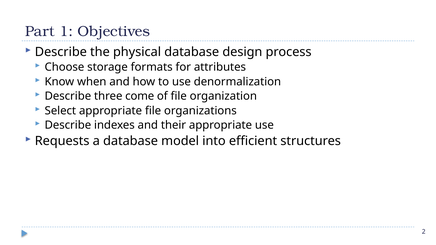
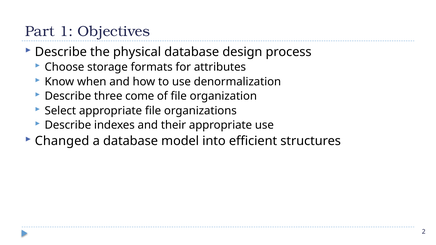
Requests: Requests -> Changed
